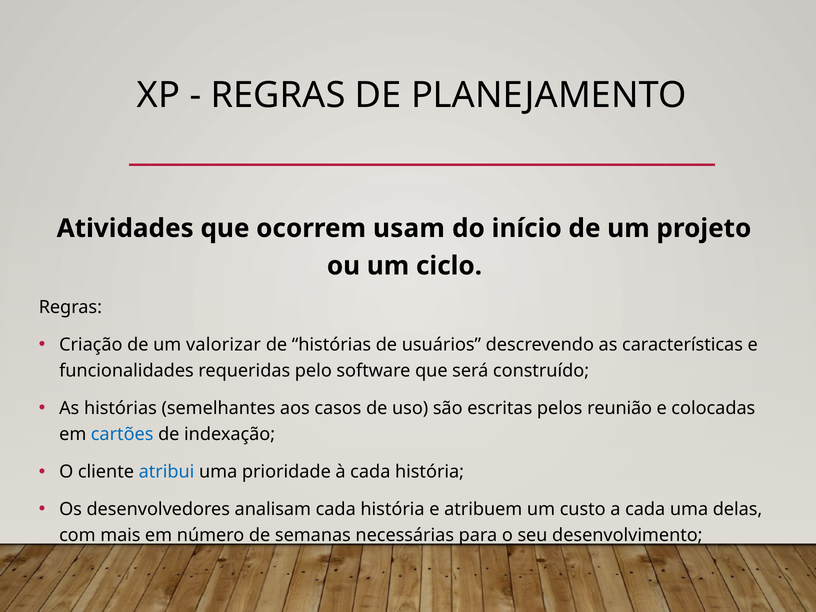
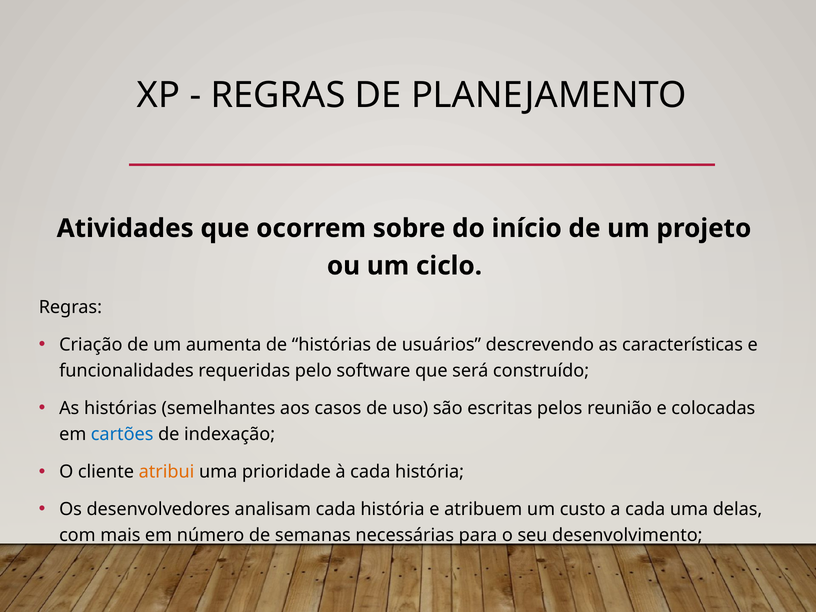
usam: usam -> sobre
valorizar: valorizar -> aumenta
atribui colour: blue -> orange
